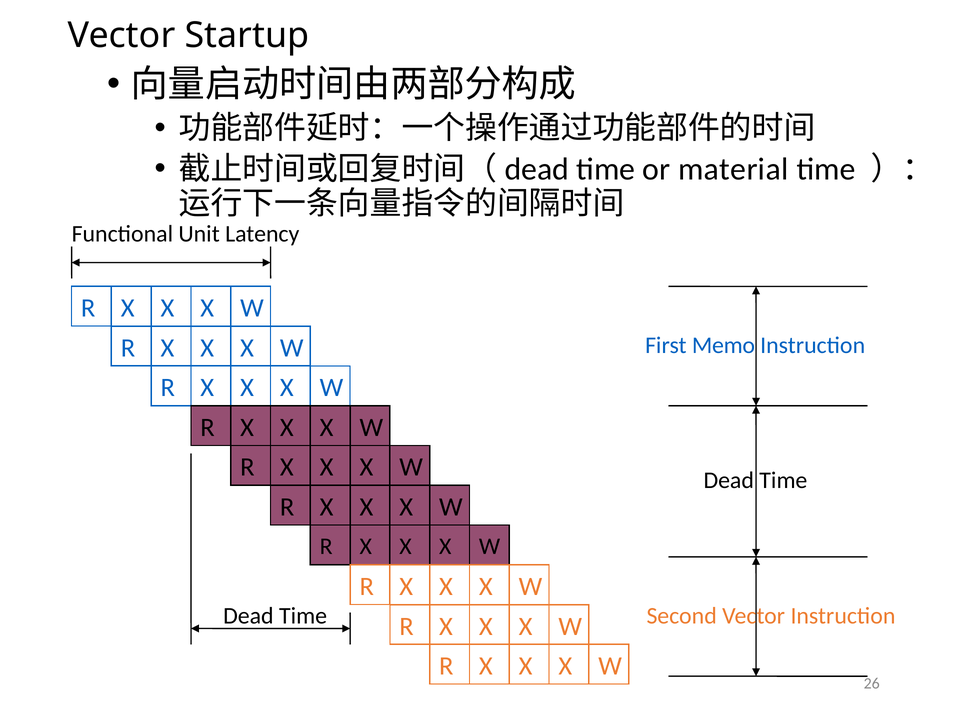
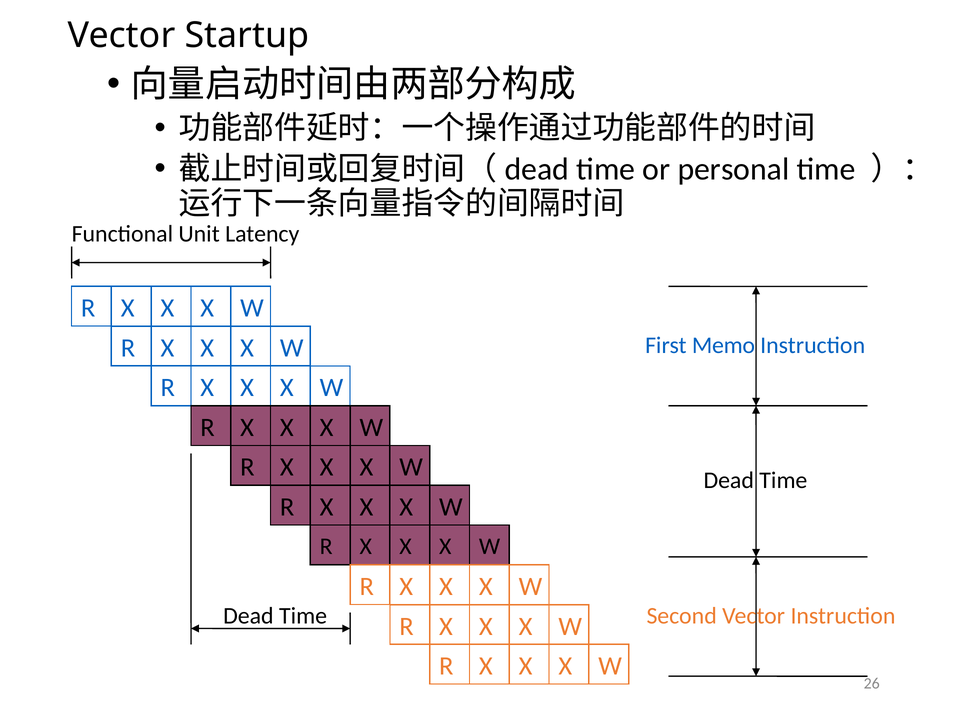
material: material -> personal
